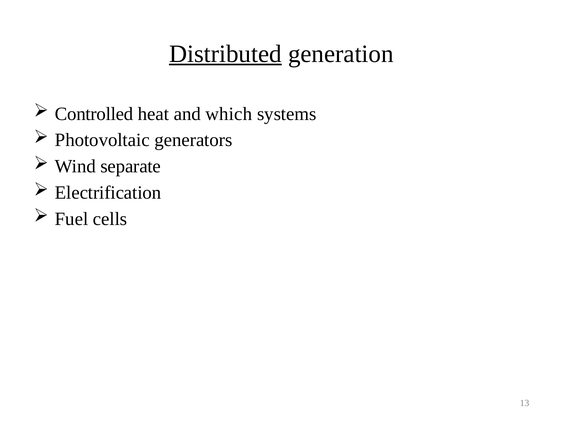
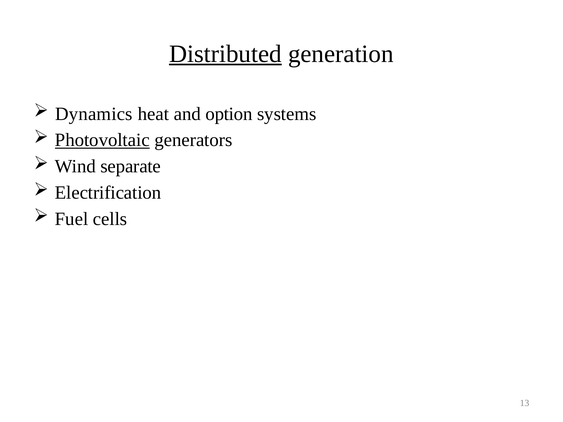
Controlled: Controlled -> Dynamics
which: which -> option
Photovoltaic underline: none -> present
